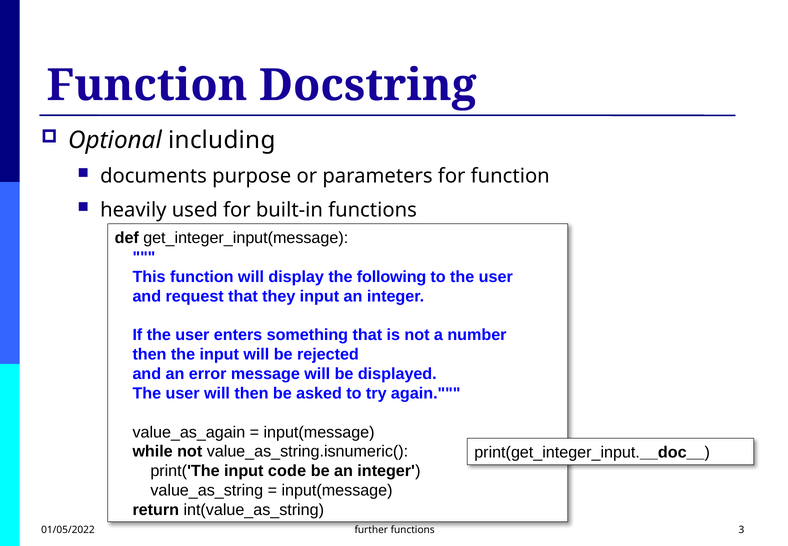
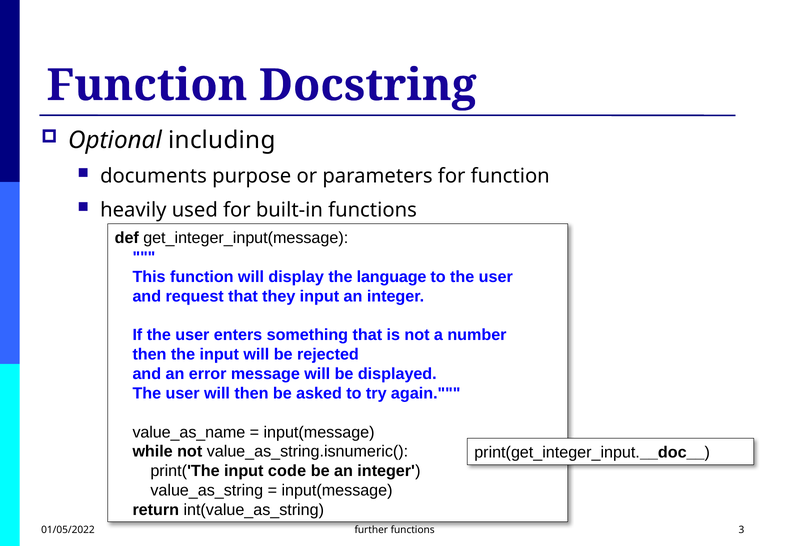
following: following -> language
value_as_again: value_as_again -> value_as_name
